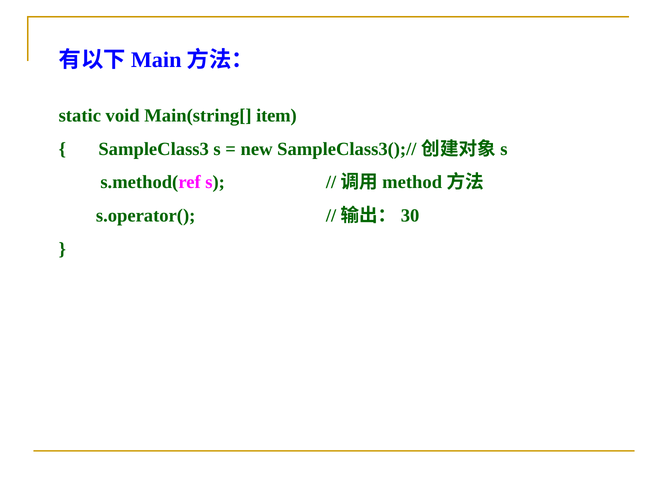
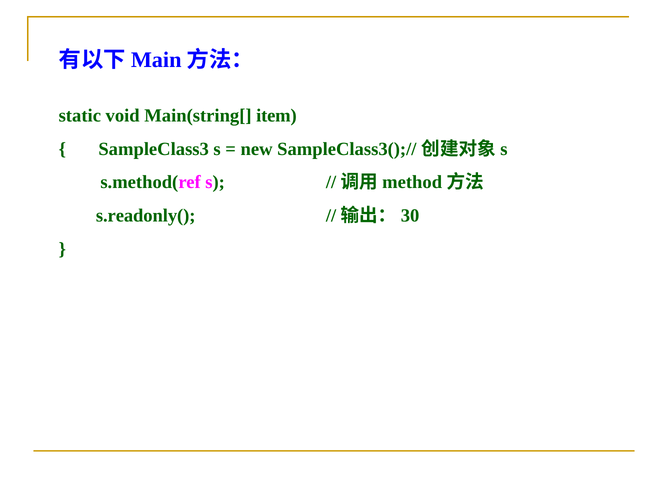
s.operator(: s.operator( -> s.readonly(
